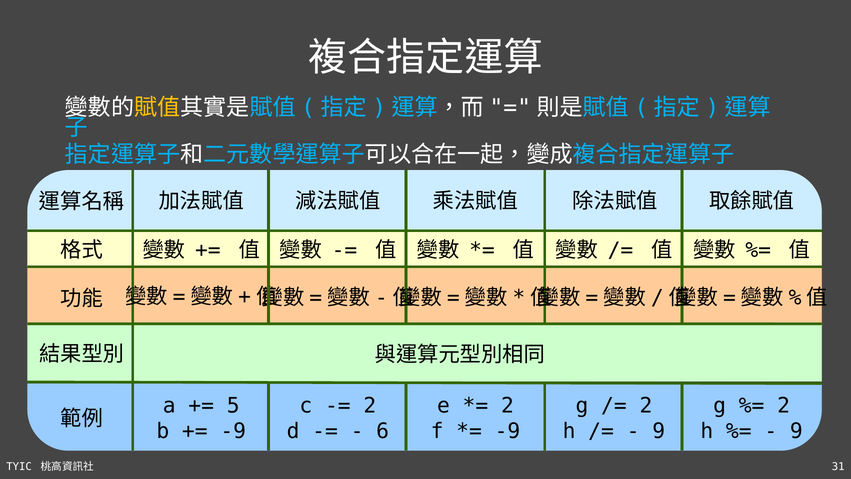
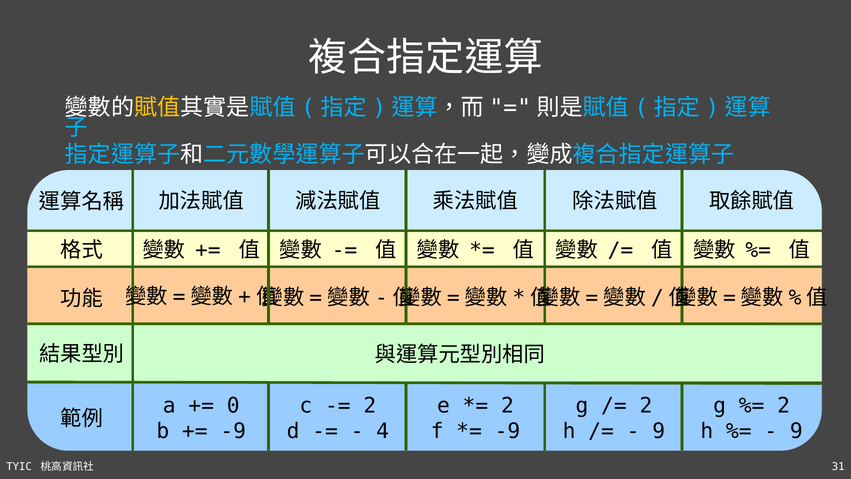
5: 5 -> 0
6: 6 -> 4
